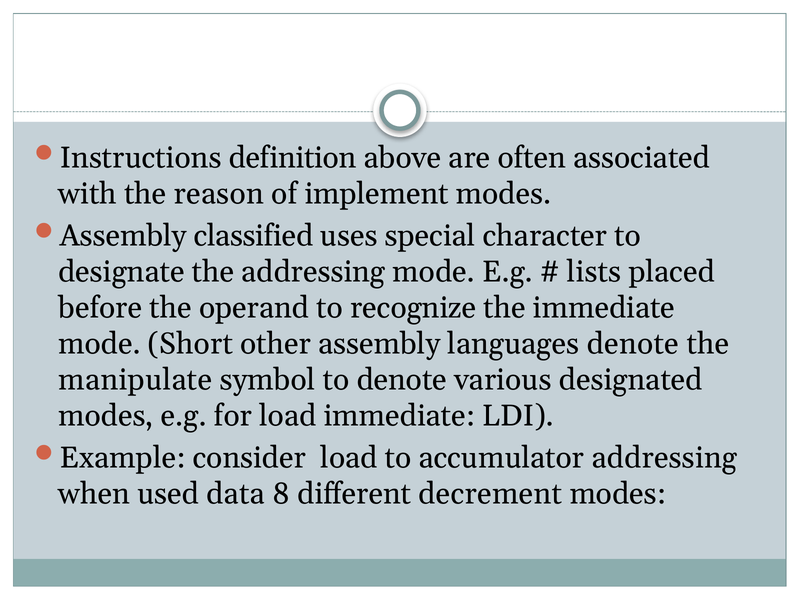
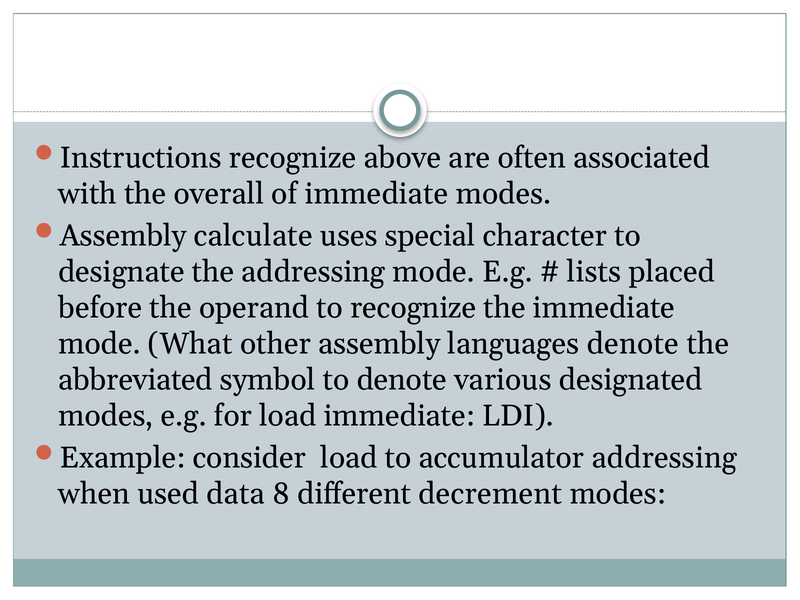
Instructions definition: definition -> recognize
reason: reason -> overall
of implement: implement -> immediate
classified: classified -> calculate
Short: Short -> What
manipulate: manipulate -> abbreviated
